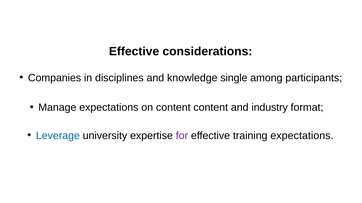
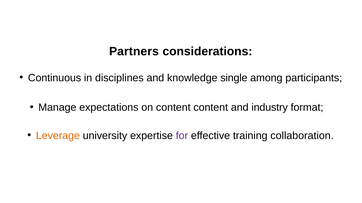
Effective at (134, 52): Effective -> Partners
Companies: Companies -> Continuous
Leverage colour: blue -> orange
training expectations: expectations -> collaboration
